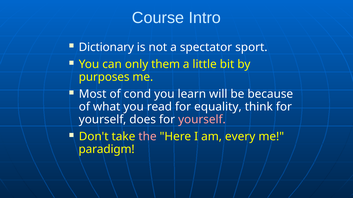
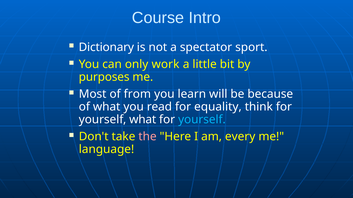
them: them -> work
cond: cond -> from
yourself does: does -> what
yourself at (202, 120) colour: pink -> light blue
paradigm: paradigm -> language
